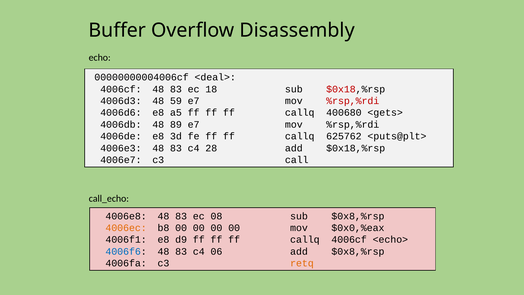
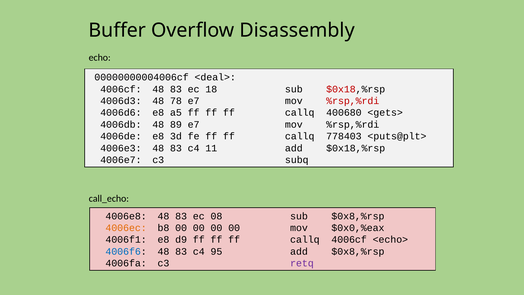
59: 59 -> 78
625762: 625762 -> 778403
28: 28 -> 11
call: call -> subq
06: 06 -> 95
retq colour: orange -> purple
